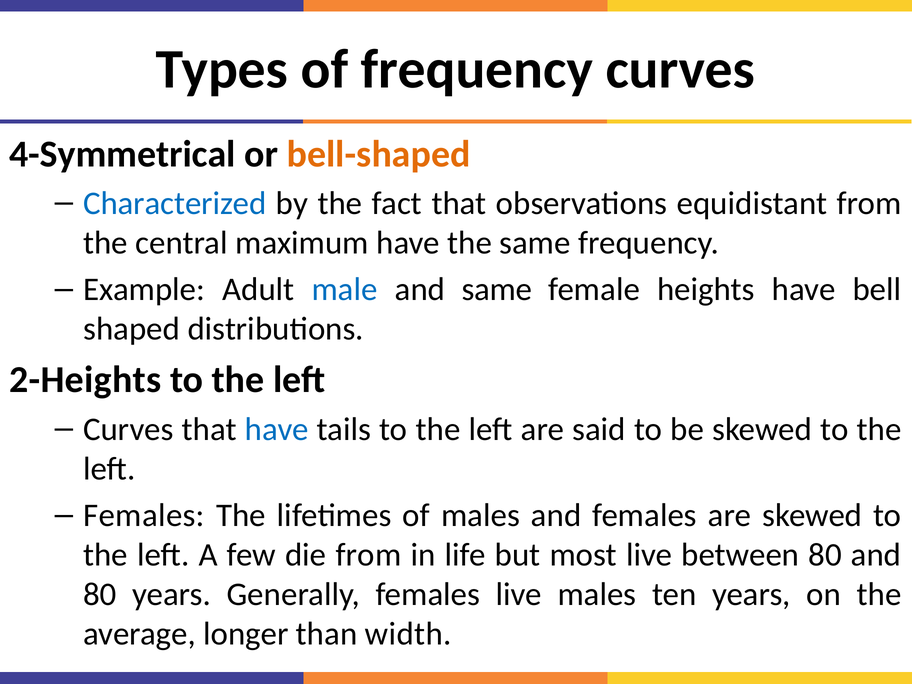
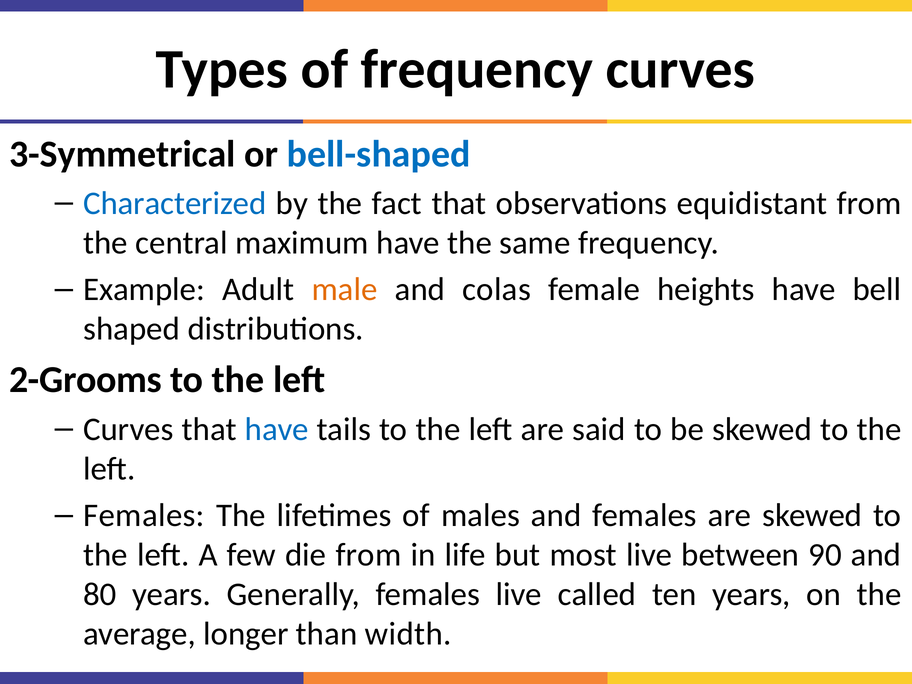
4-Symmetrical: 4-Symmetrical -> 3-Symmetrical
bell-shaped colour: orange -> blue
male colour: blue -> orange
and same: same -> colas
2-Heights: 2-Heights -> 2-Grooms
between 80: 80 -> 90
live males: males -> called
